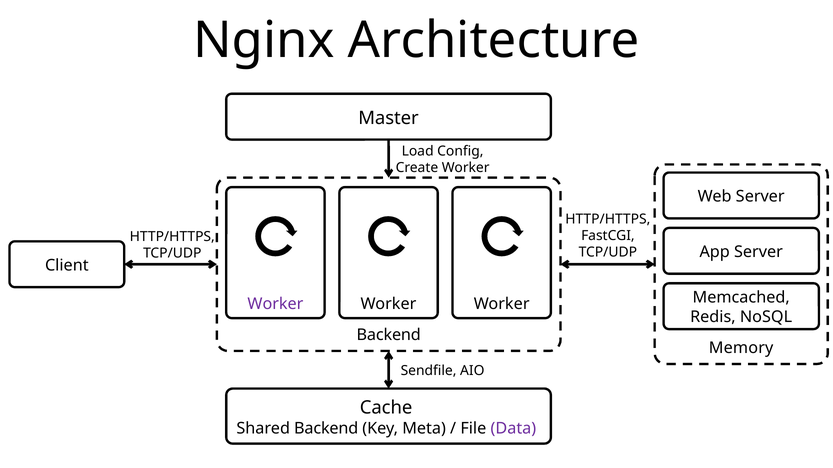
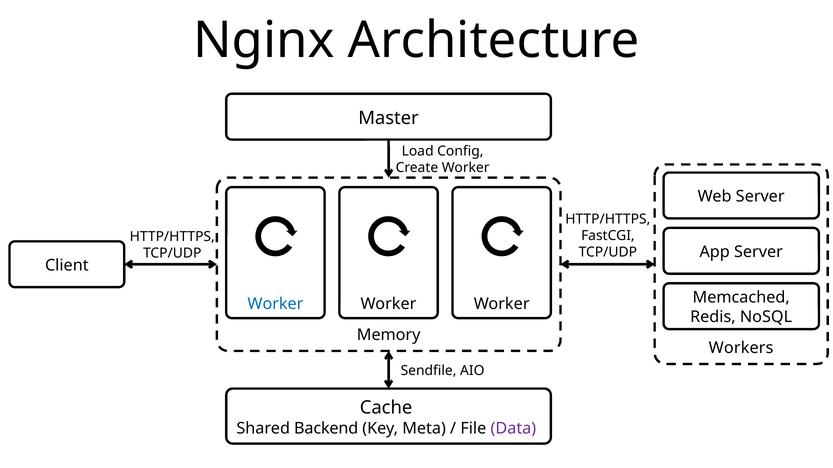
Worker at (275, 304) colour: purple -> blue
Backend at (389, 335): Backend -> Memory
Memory: Memory -> Workers
